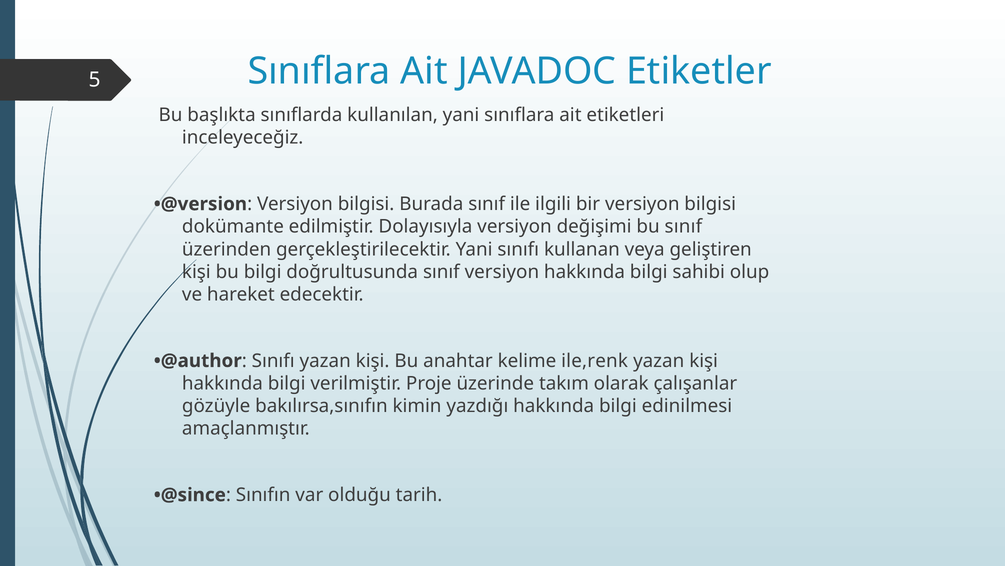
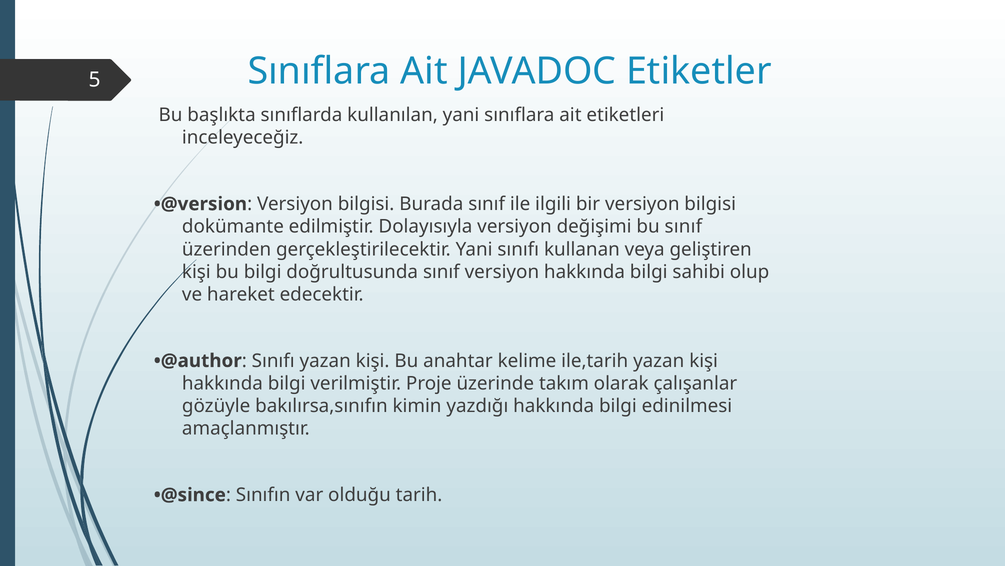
ile,renk: ile,renk -> ile,tarih
